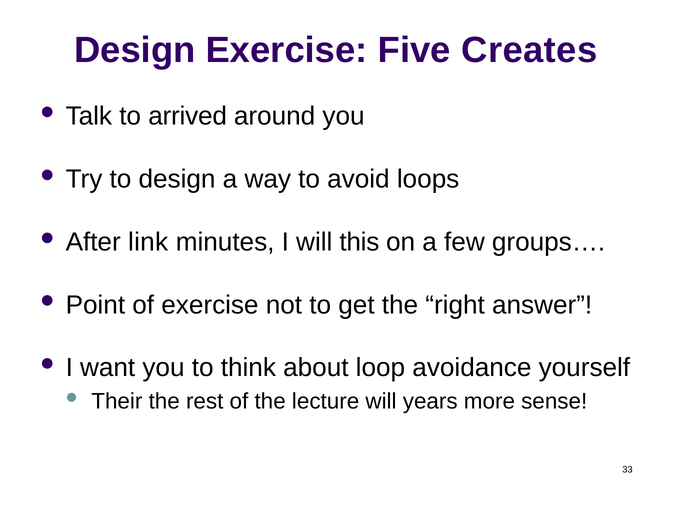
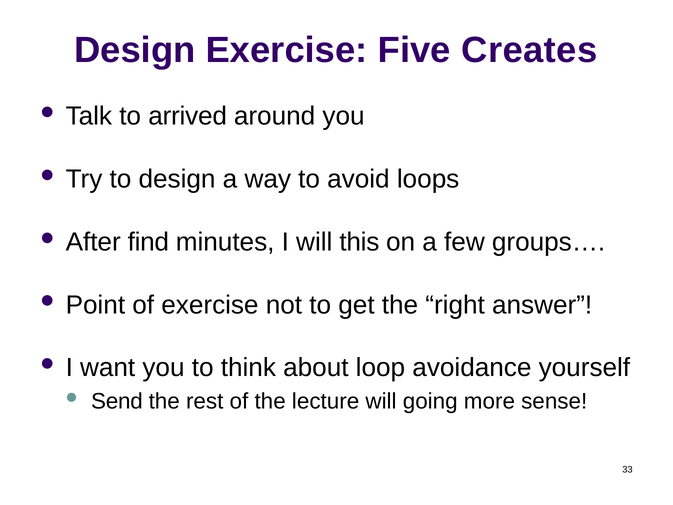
link: link -> find
Their: Their -> Send
years: years -> going
